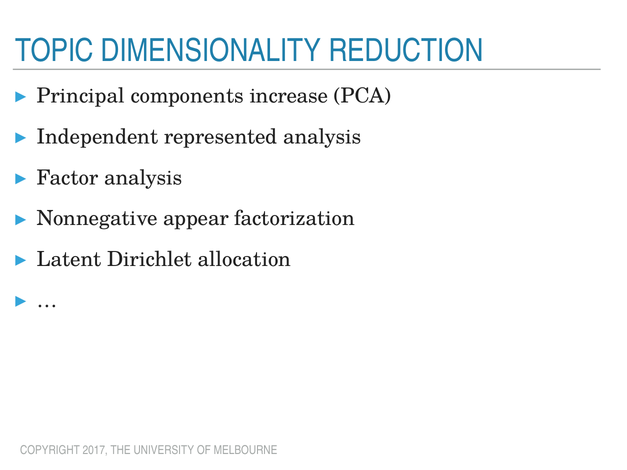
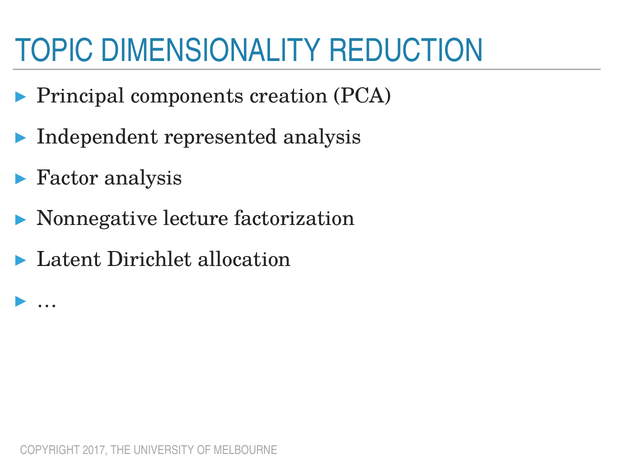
increase: increase -> creation
appear: appear -> lecture
